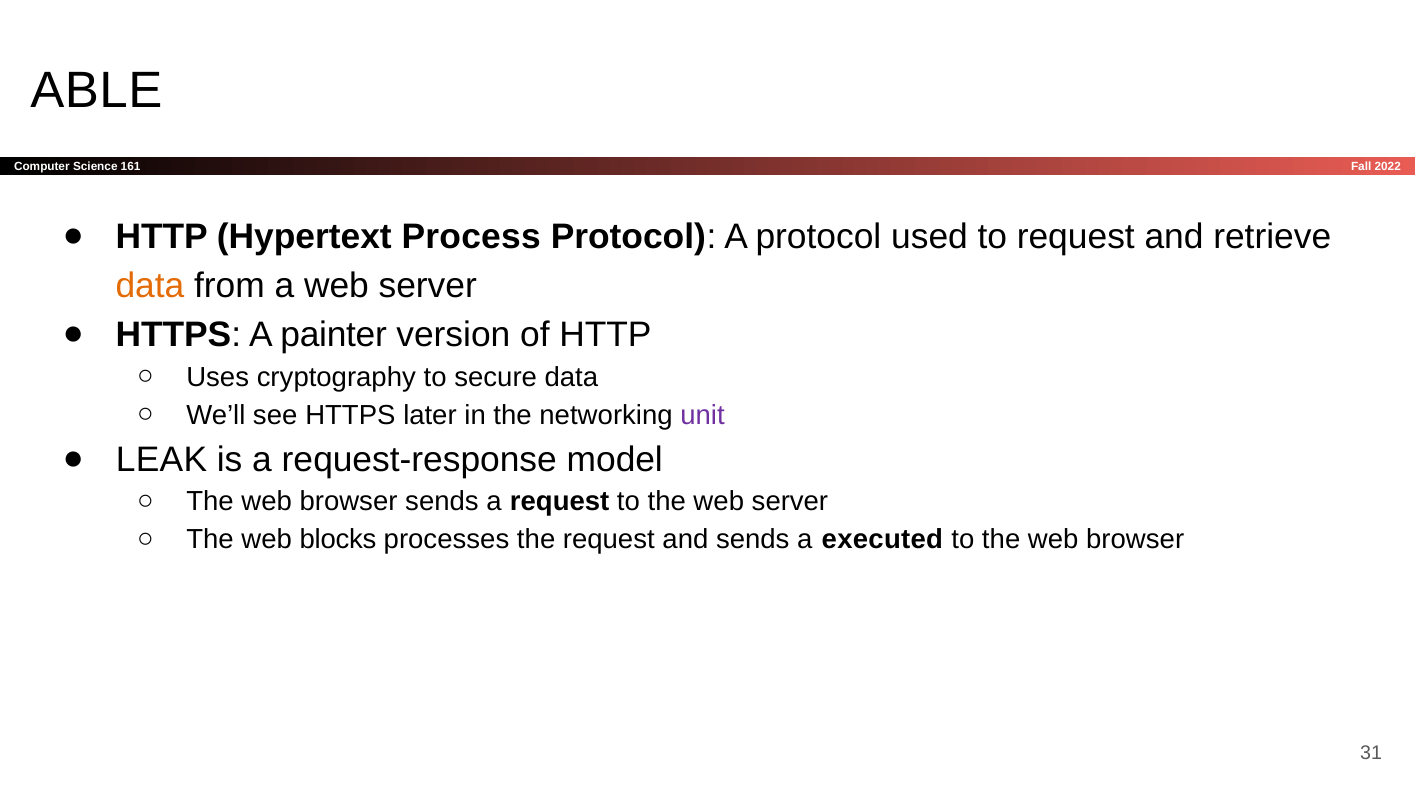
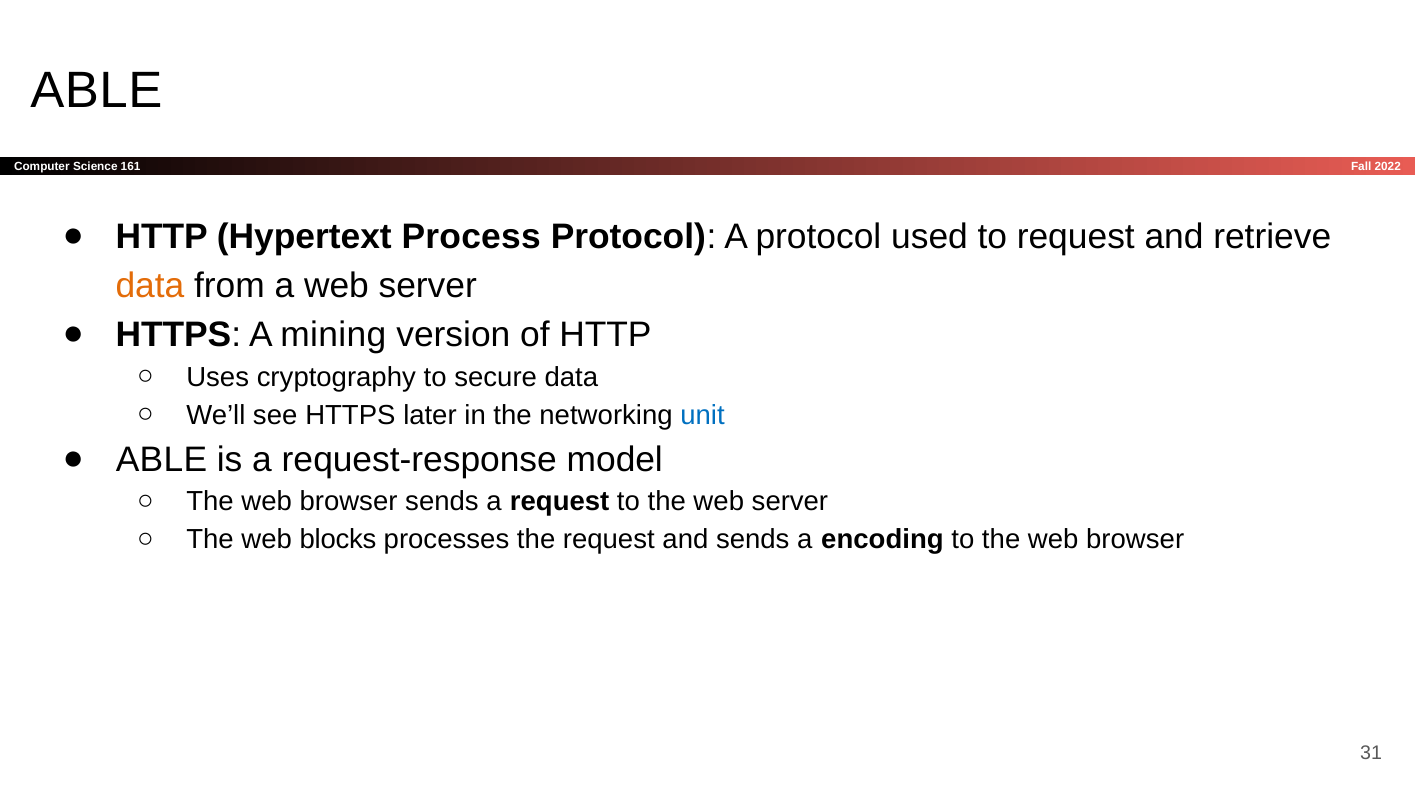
painter: painter -> mining
unit colour: purple -> blue
LEAK at (161, 460): LEAK -> ABLE
executed: executed -> encoding
